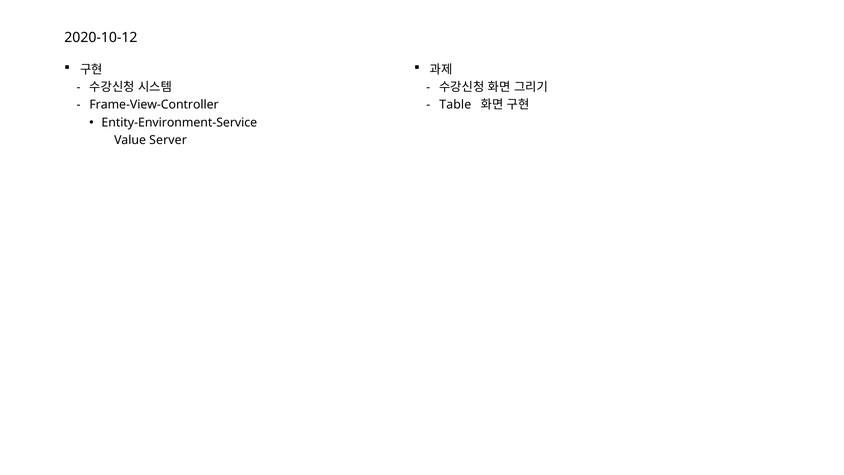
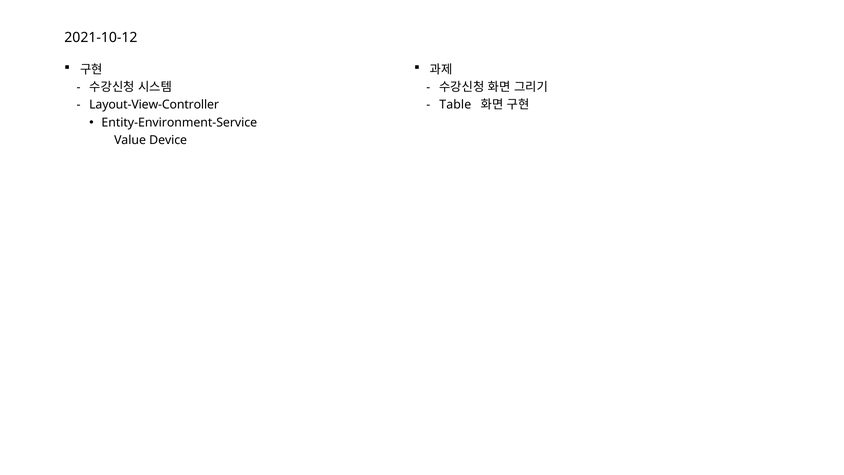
2020-10-12: 2020-10-12 -> 2021-10-12
Frame-View-Controller: Frame-View-Controller -> Layout-View-Controller
Server: Server -> Device
